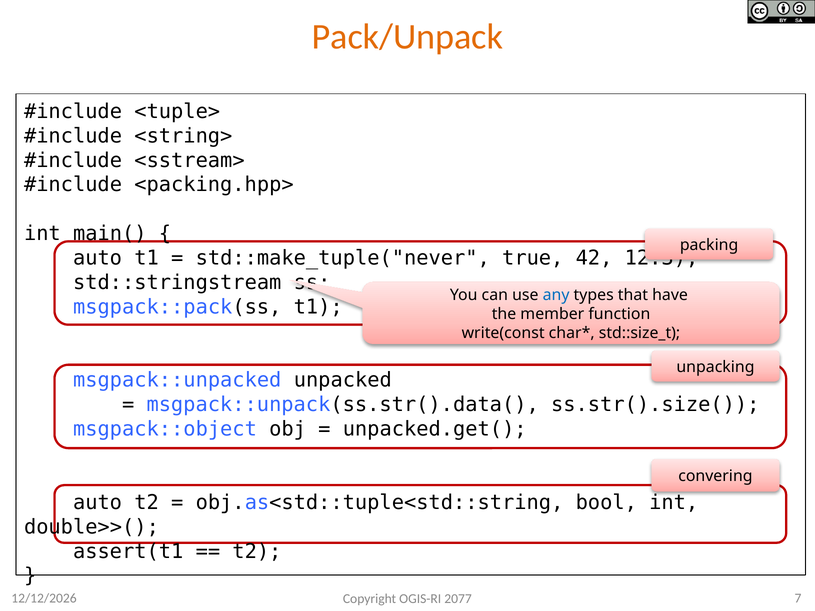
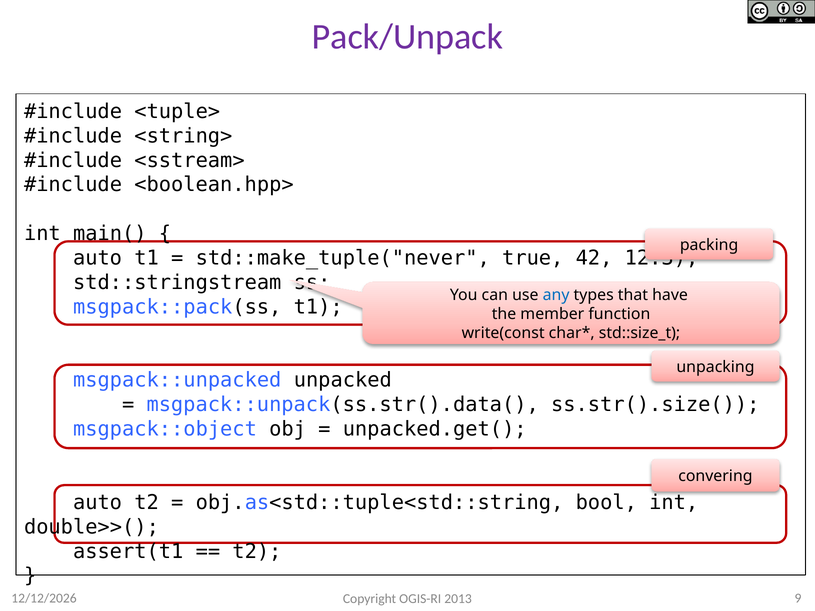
Pack/Unpack colour: orange -> purple
<packing.hpp>: <packing.hpp> -> <boolean.hpp>
7: 7 -> 9
2077: 2077 -> 2013
